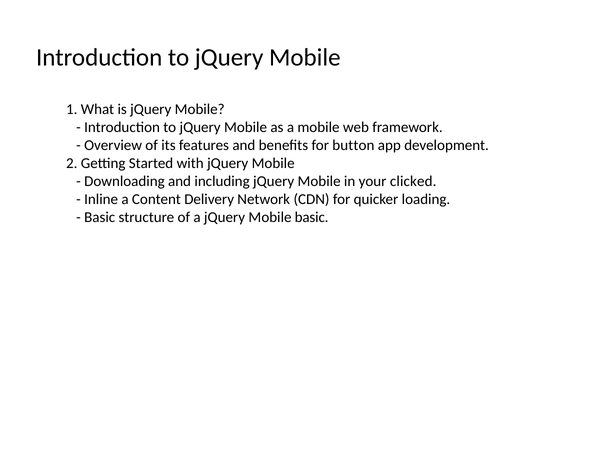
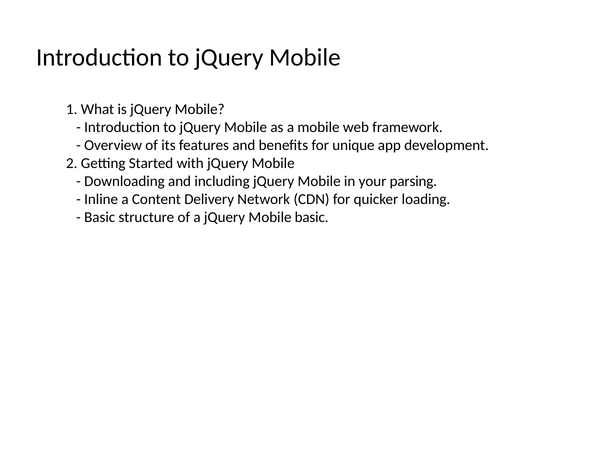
button: button -> unique
clicked: clicked -> parsing
